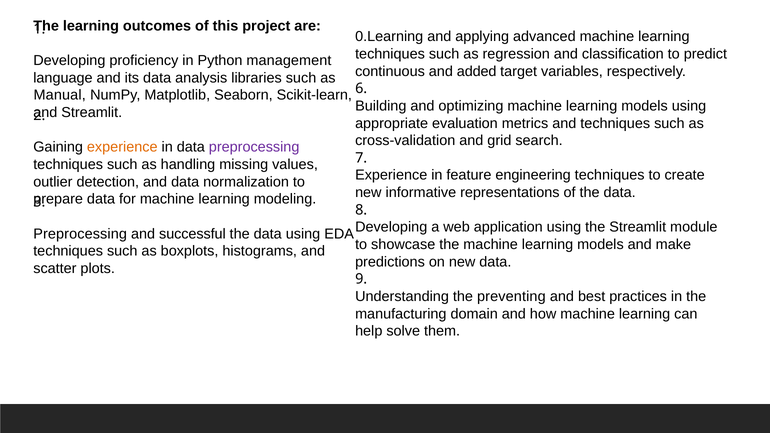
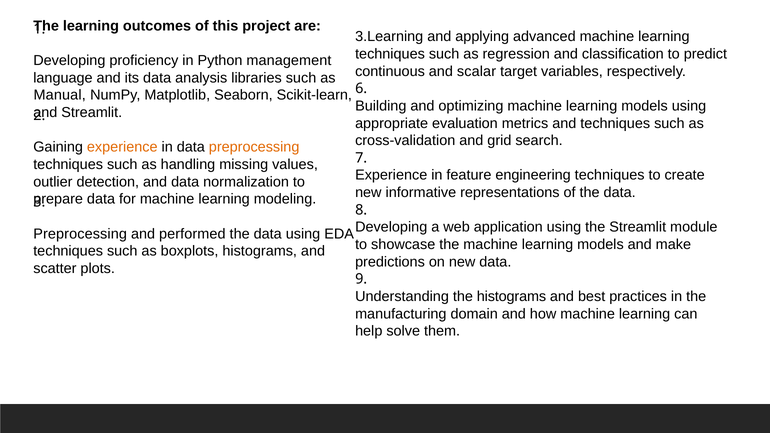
0.Learning: 0.Learning -> 3.Learning
added: added -> scalar
preprocessing at (254, 147) colour: purple -> orange
successful: successful -> performed
the preventing: preventing -> histograms
